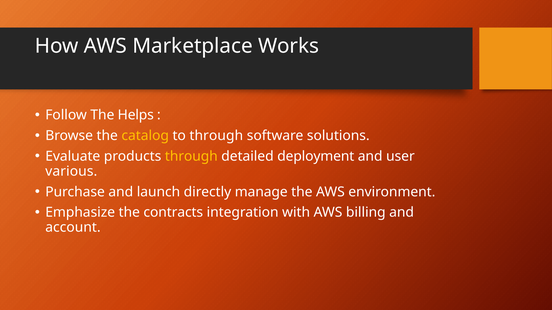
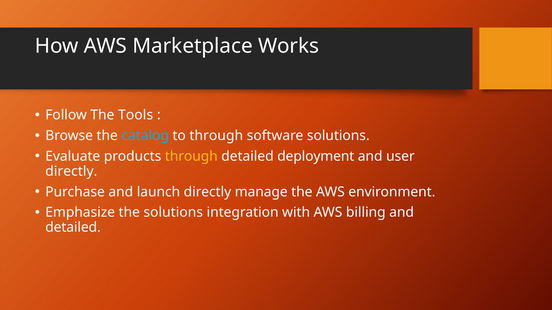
Helps: Helps -> Tools
catalog colour: yellow -> light blue
various at (71, 171): various -> directly
the contracts: contracts -> solutions
account at (73, 228): account -> detailed
